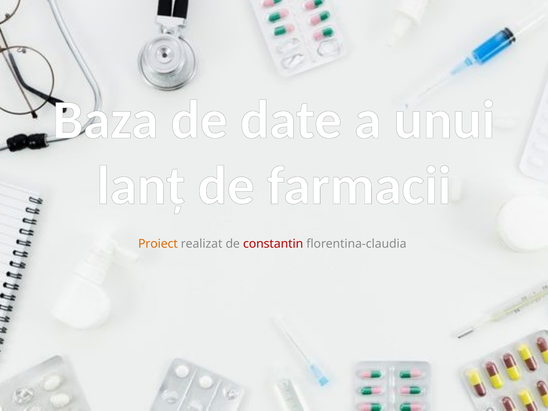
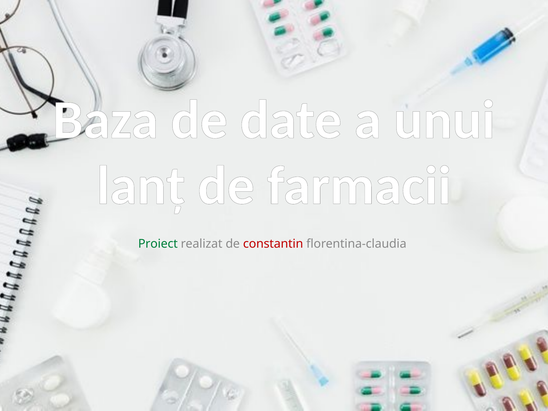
Proiect colour: orange -> green
